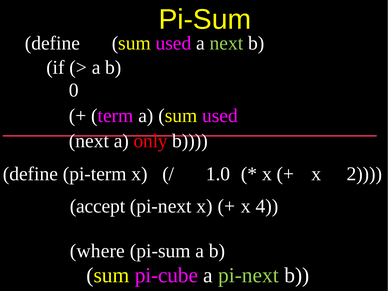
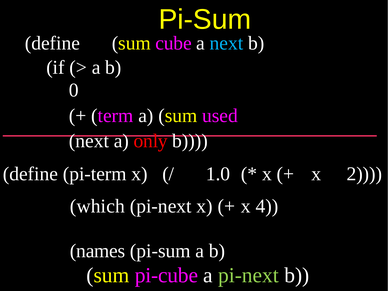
define sum used: used -> cube
next at (226, 43) colour: light green -> light blue
accept: accept -> which
where: where -> names
